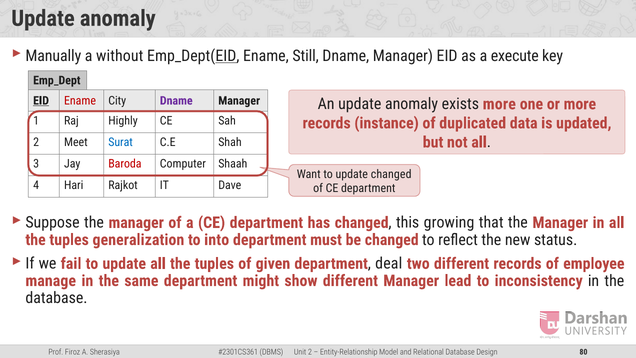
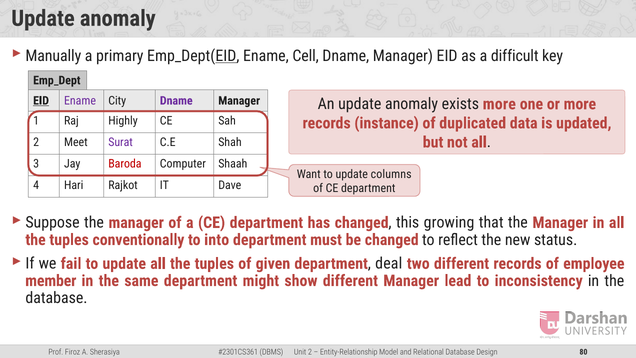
without: without -> primary
Still: Still -> Cell
execute: execute -> difficult
Ename at (80, 101) colour: red -> purple
Surat colour: blue -> purple
update changed: changed -> columns
generalization: generalization -> conventionally
manage: manage -> member
